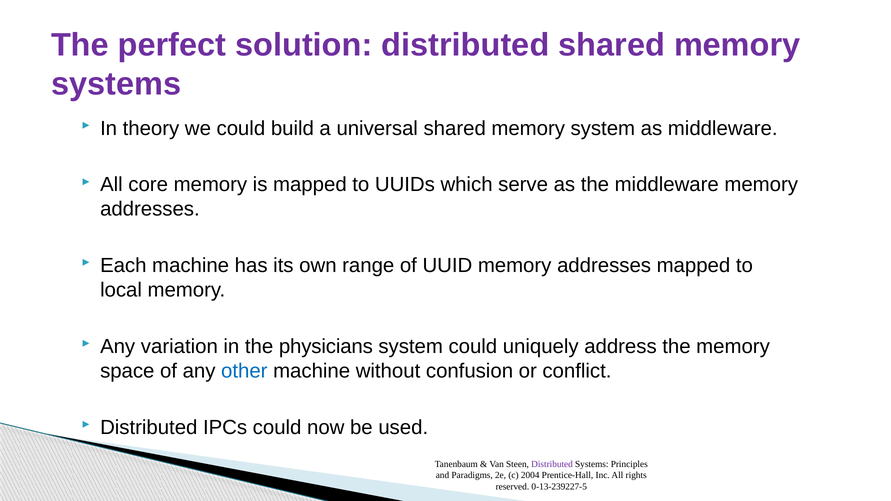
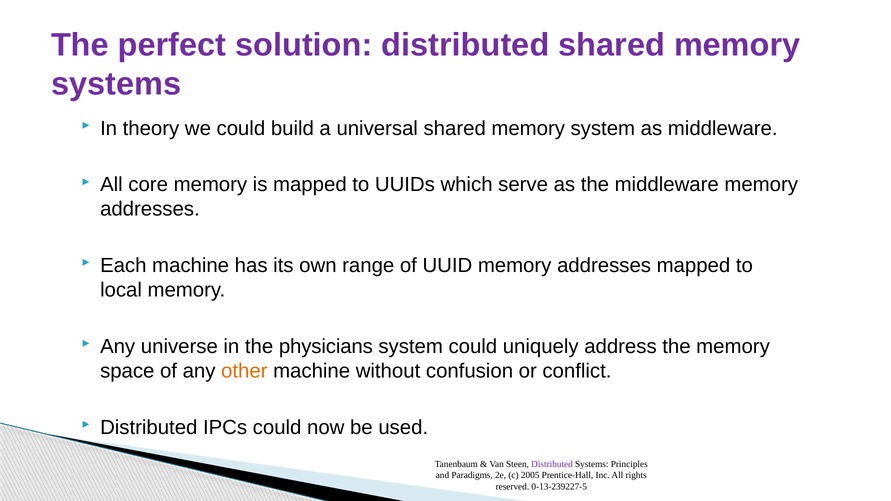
variation: variation -> universe
other colour: blue -> orange
2004: 2004 -> 2005
